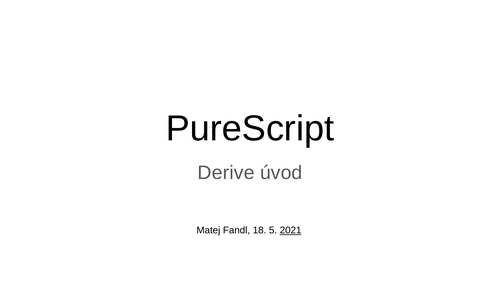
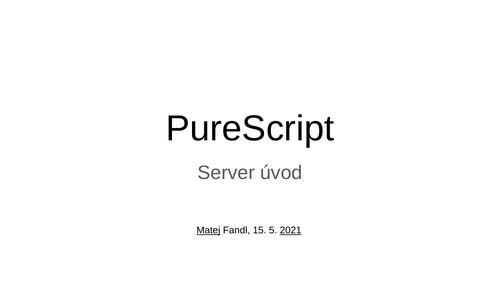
Derive: Derive -> Server
Matej underline: none -> present
18: 18 -> 15
